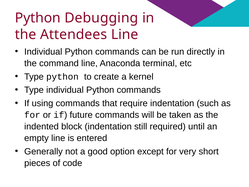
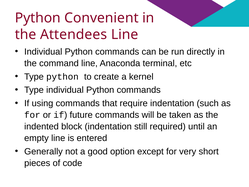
Debugging: Debugging -> Convenient
